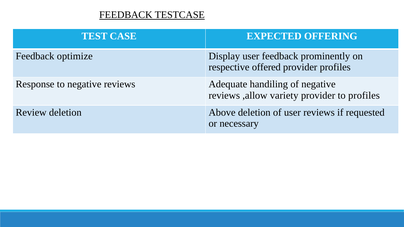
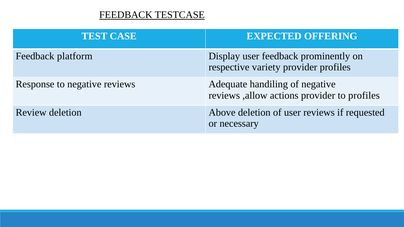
optimize: optimize -> platform
offered: offered -> variety
variety: variety -> actions
